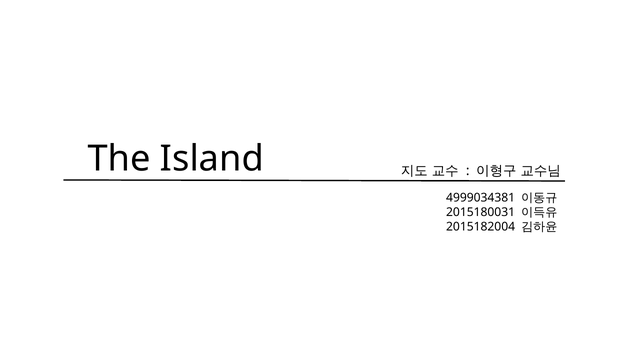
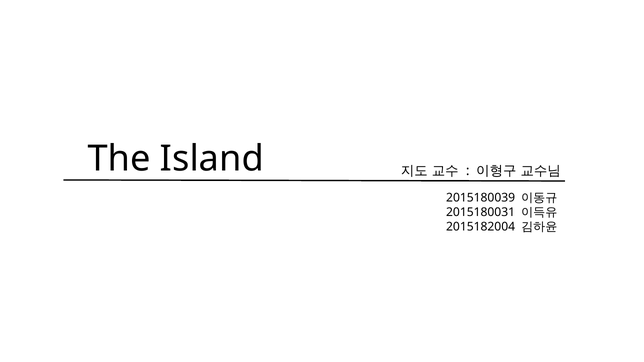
4999034381: 4999034381 -> 2015180039
